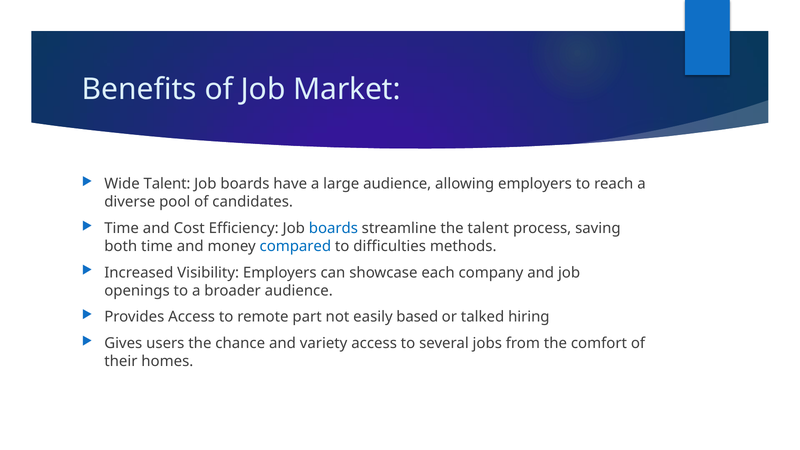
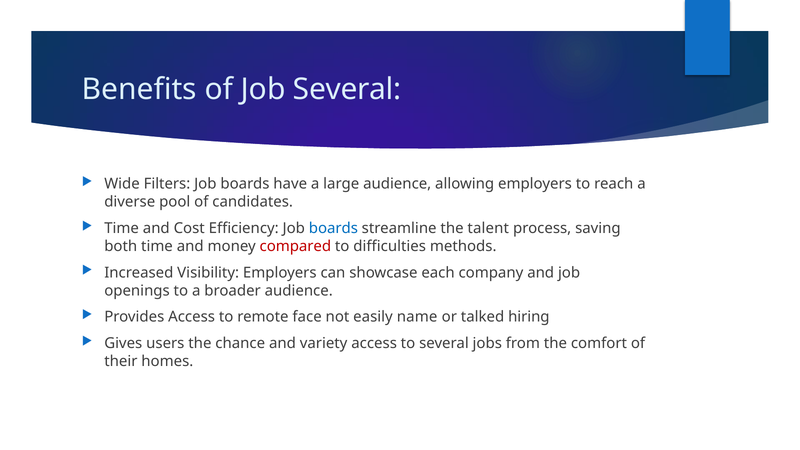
Job Market: Market -> Several
Wide Talent: Talent -> Filters
compared colour: blue -> red
part: part -> face
based: based -> name
